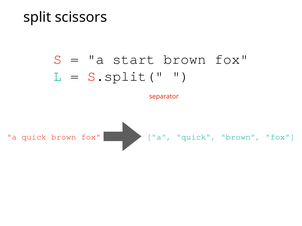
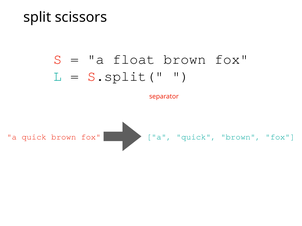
start: start -> float
